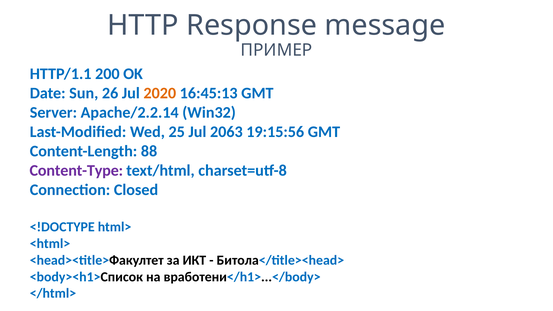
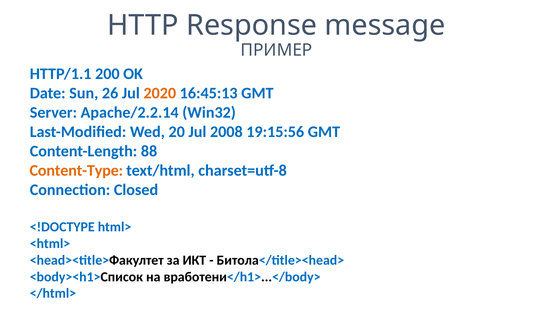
25: 25 -> 20
2063: 2063 -> 2008
Content-Type colour: purple -> orange
